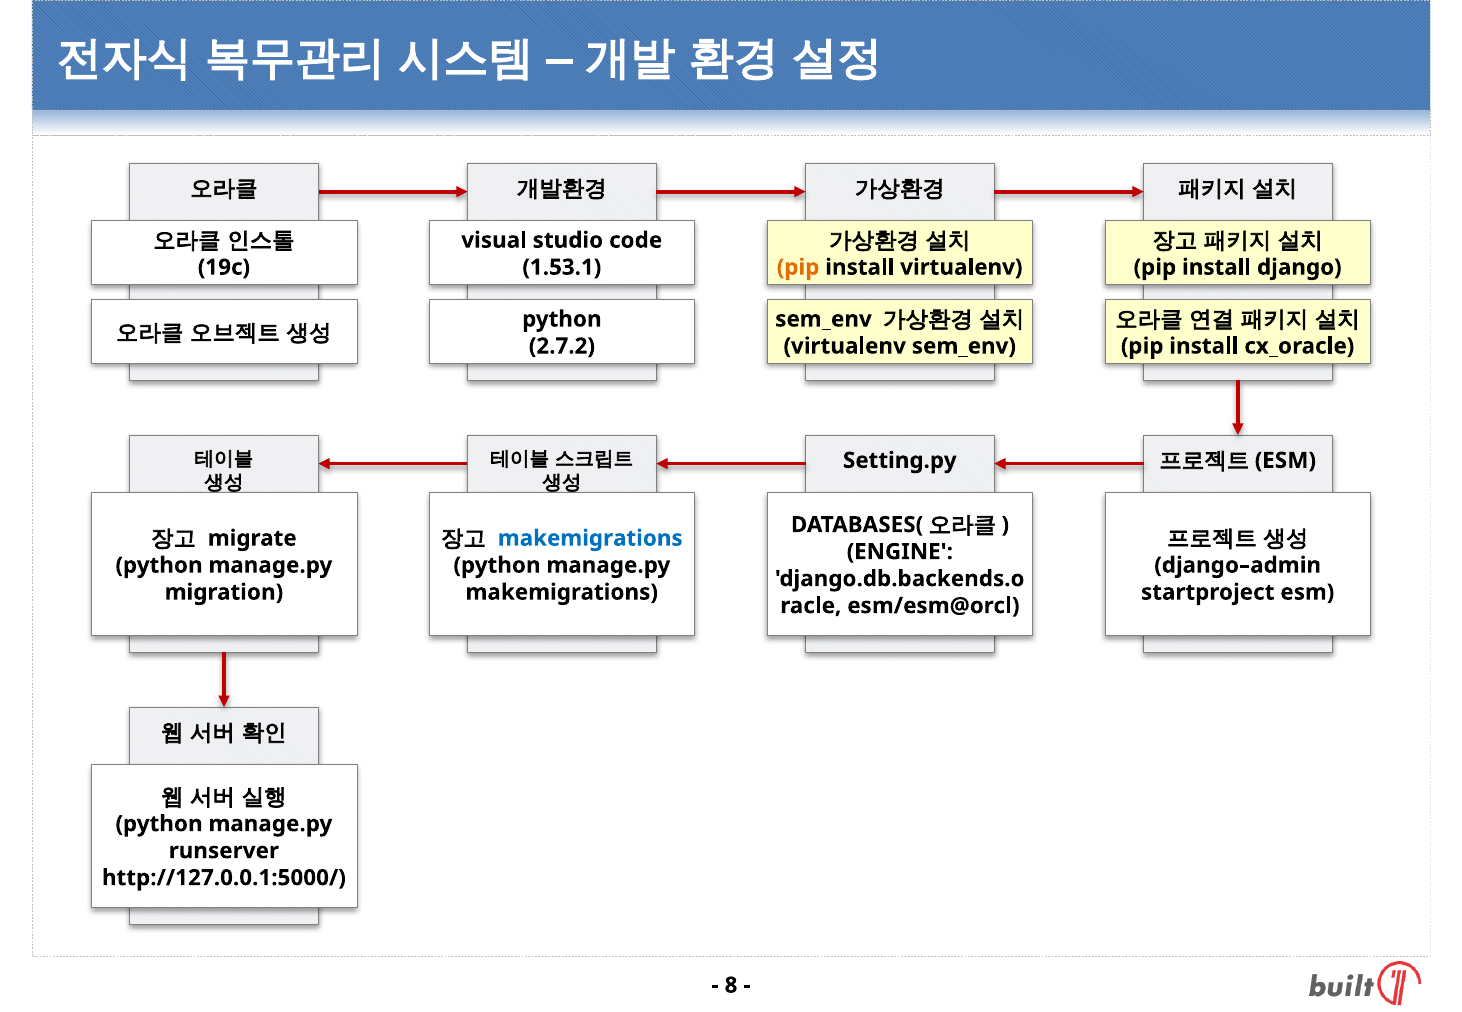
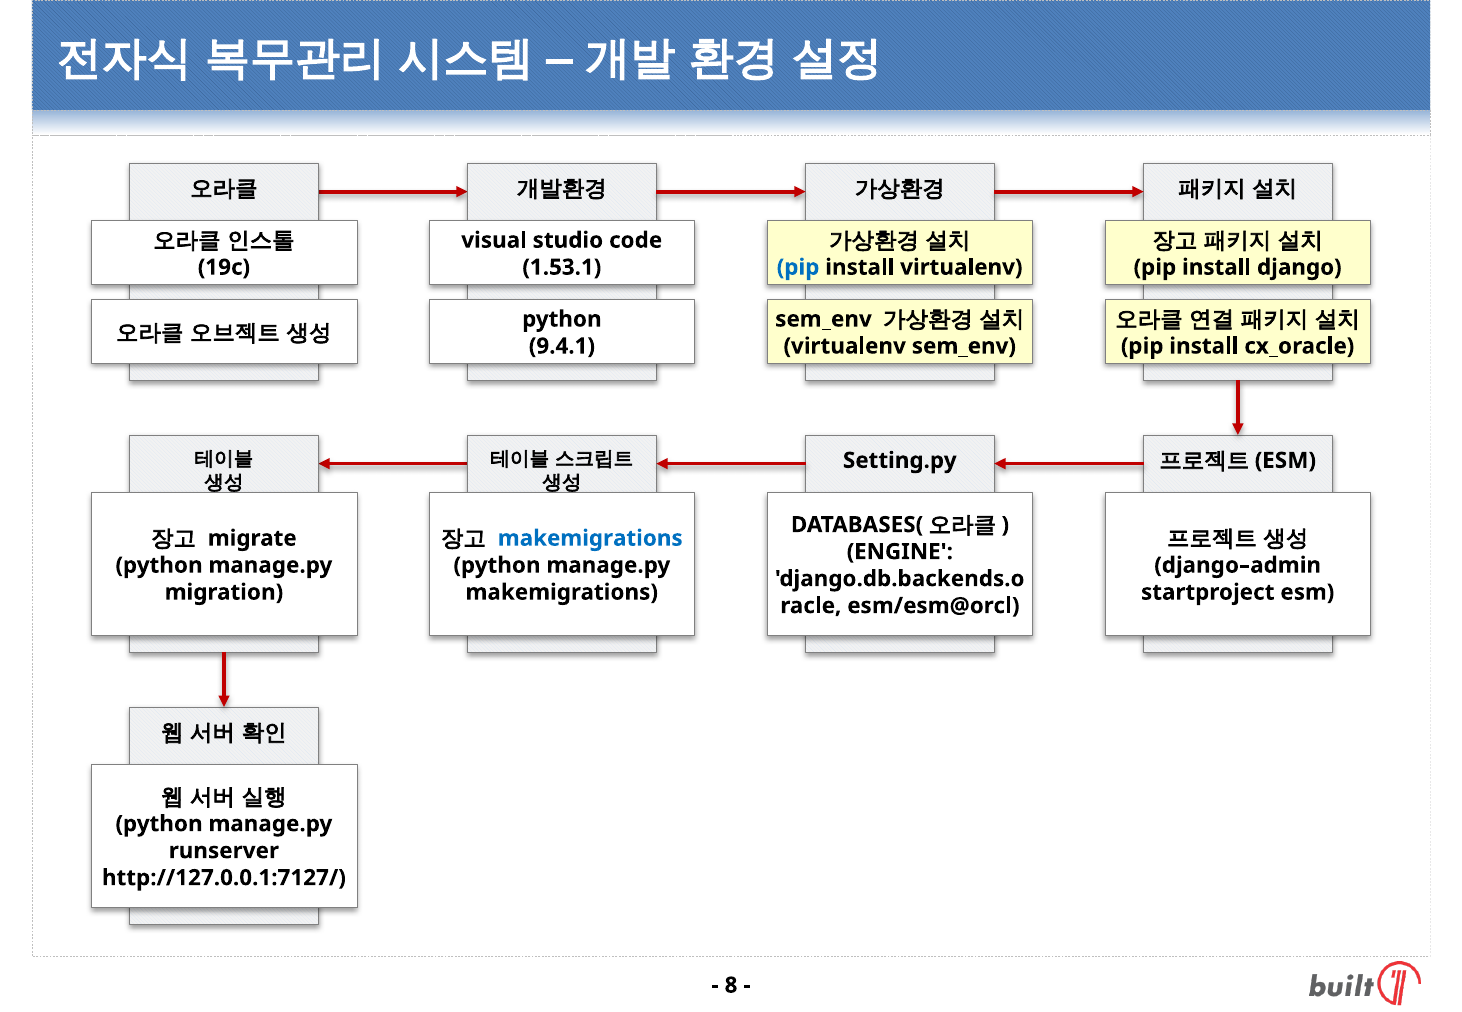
pip at (798, 267) colour: orange -> blue
2.7.2: 2.7.2 -> 9.4.1
http://127.0.0.1:5000/: http://127.0.0.1:5000/ -> http://127.0.0.1:7127/
